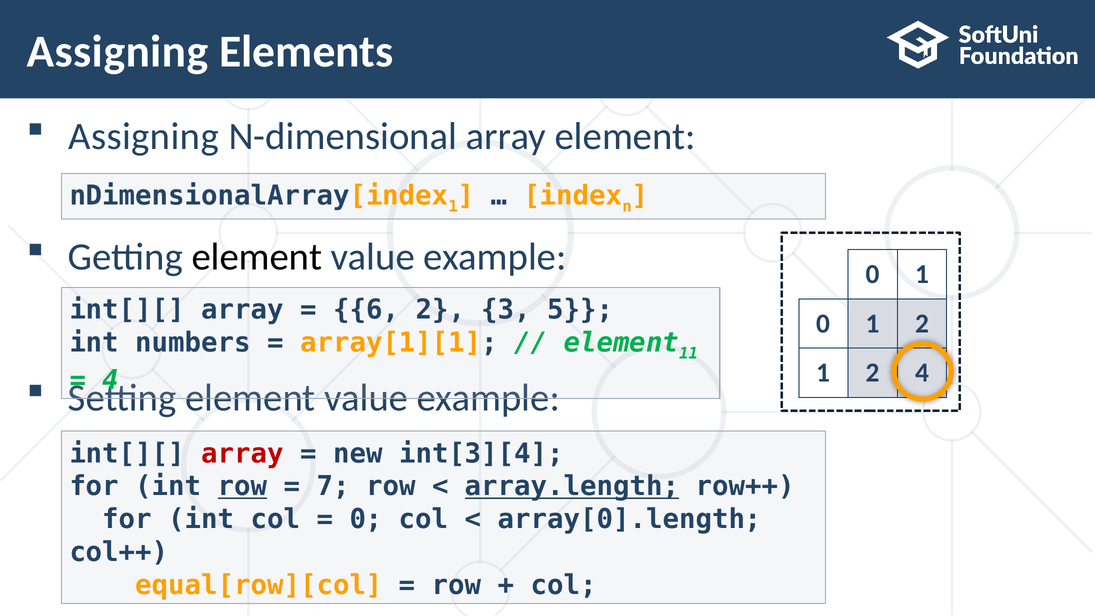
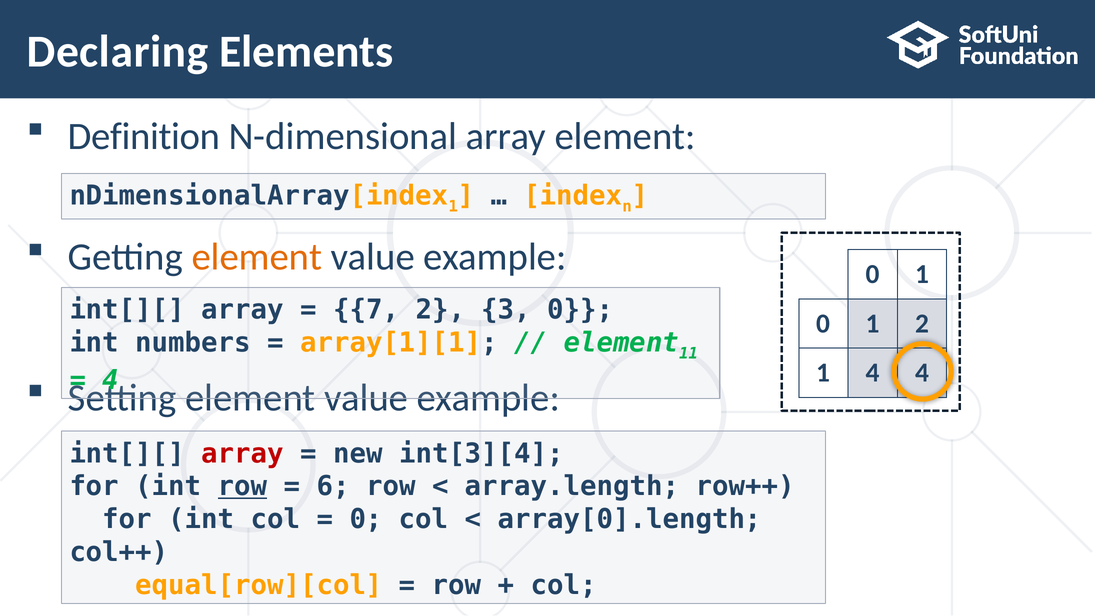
Assigning at (118, 52): Assigning -> Declaring
Assigning at (144, 137): Assigning -> Definition
element at (257, 257) colour: black -> orange
6: 6 -> 7
3 5: 5 -> 0
2 at (873, 373): 2 -> 4
7: 7 -> 6
array.length underline: present -> none
